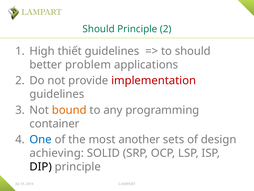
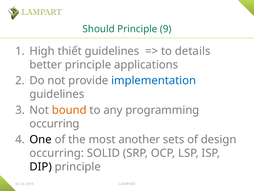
Principle 2: 2 -> 9
to should: should -> details
better problem: problem -> principle
implementation colour: red -> blue
container at (54, 123): container -> occurring
One colour: blue -> black
achieving at (57, 153): achieving -> occurring
